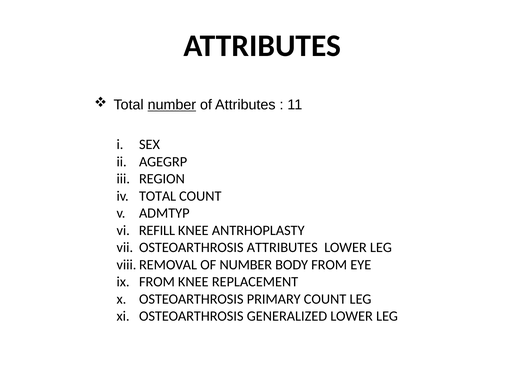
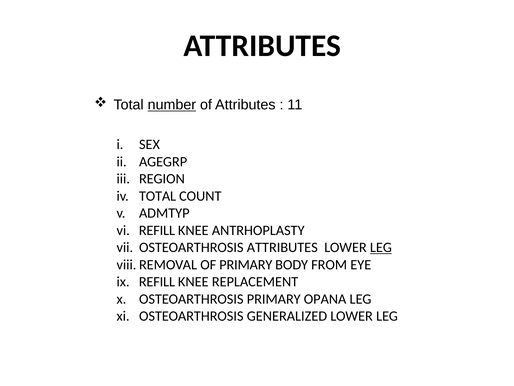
LEG at (381, 247) underline: none -> present
OF NUMBER: NUMBER -> PRIMARY
FROM at (157, 282): FROM -> REFILL
PRIMARY COUNT: COUNT -> OPANA
